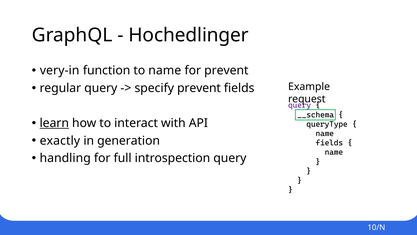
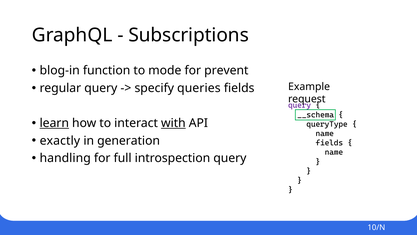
Hochedlinger: Hochedlinger -> Subscriptions
very-in: very-in -> blog-in
to name: name -> mode
specify prevent: prevent -> queries
with underline: none -> present
